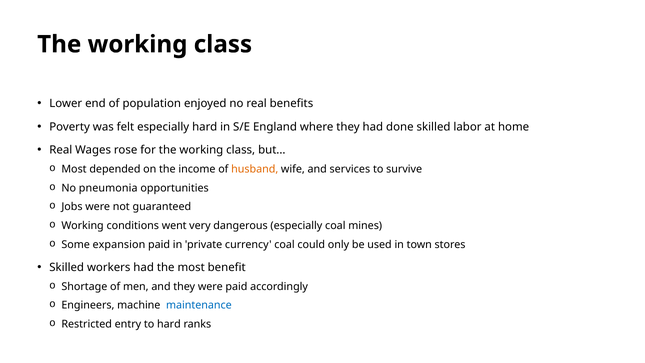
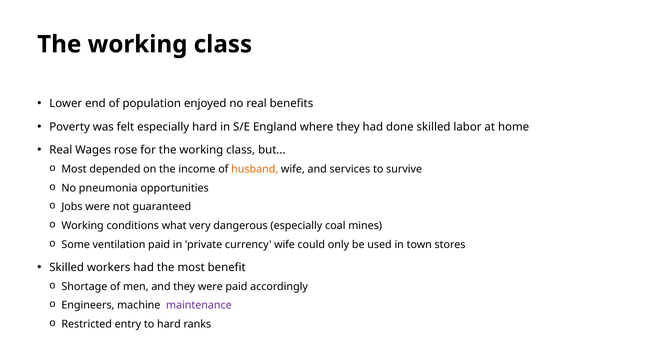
went: went -> what
expansion: expansion -> ventilation
currency coal: coal -> wife
maintenance colour: blue -> purple
